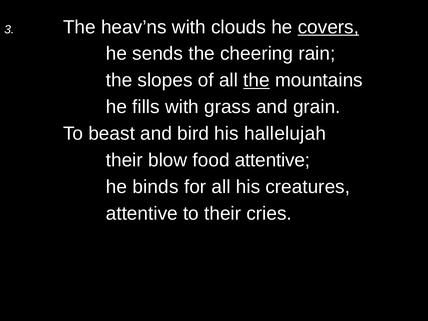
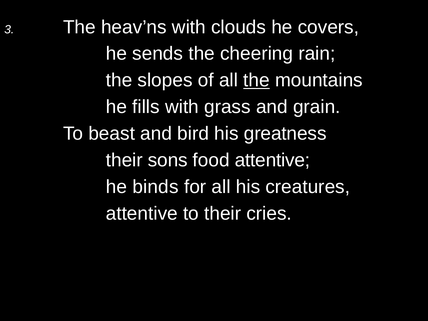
covers underline: present -> none
hallelujah: hallelujah -> greatness
blow: blow -> sons
